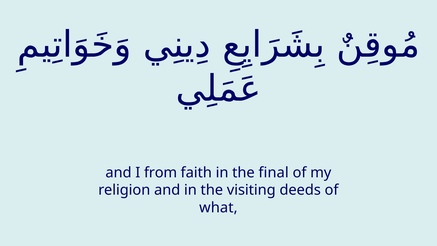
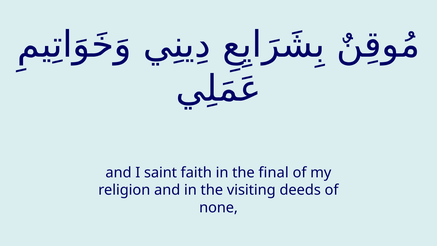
from: from -> saint
what: what -> none
